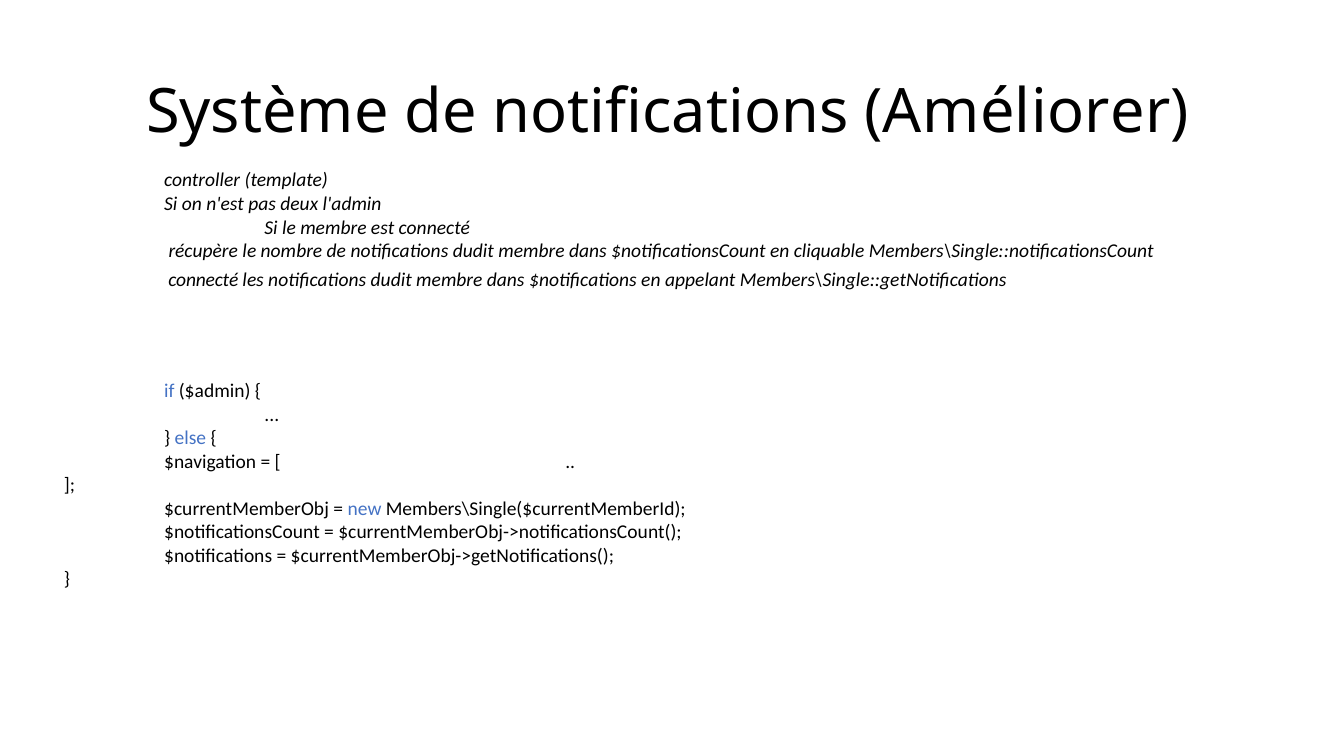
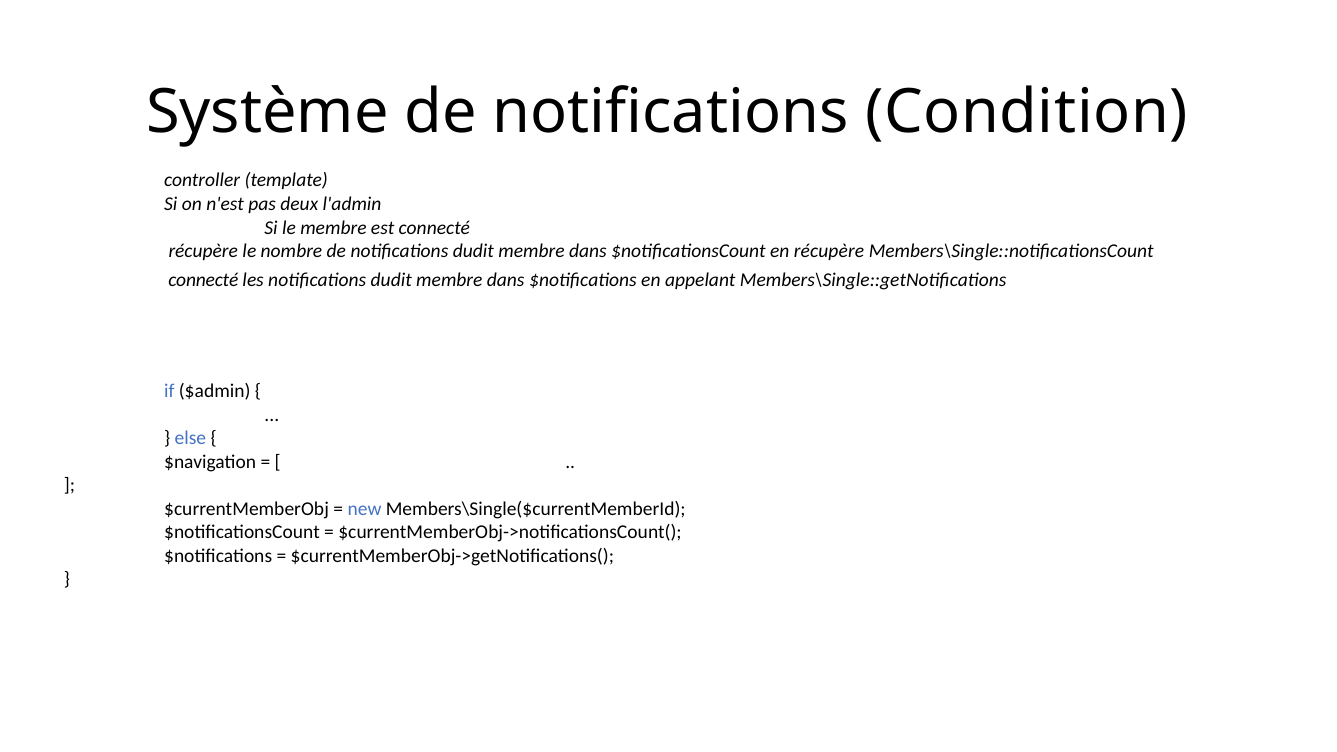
Améliorer: Améliorer -> Condition
en cliquable: cliquable -> récupère
